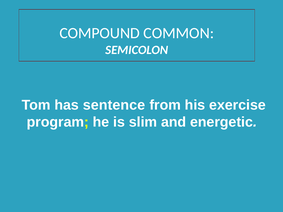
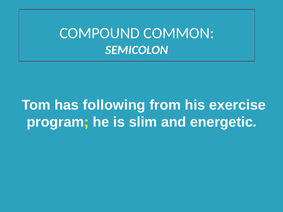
sentence: sentence -> following
